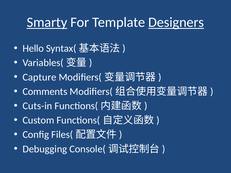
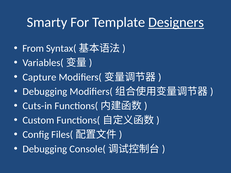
Smarty underline: present -> none
Hello: Hello -> From
Comments at (45, 92): Comments -> Debugging
